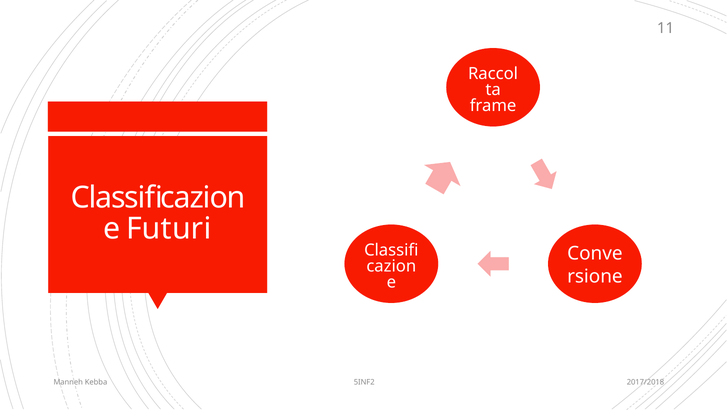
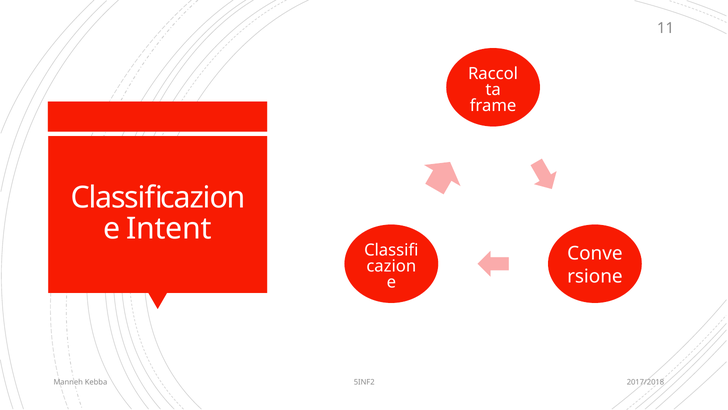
Futuri: Futuri -> Intent
